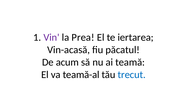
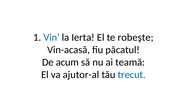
Vin colour: purple -> blue
Prea: Prea -> Ierta
iertarea: iertarea -> robeşte
teamă-al: teamă-al -> ajutor-al
